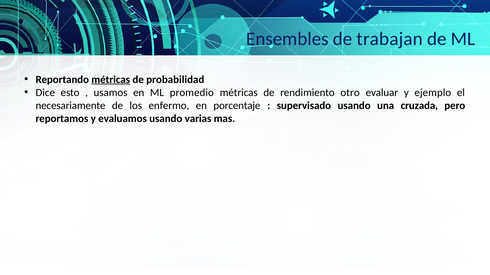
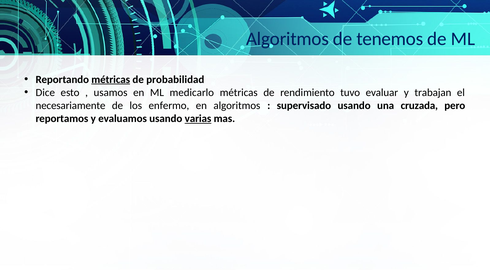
Ensembles at (287, 39): Ensembles -> Algoritmos
trabajan: trabajan -> tenemos
promedio: promedio -> medicarlo
otro: otro -> tuvo
ejemplo: ejemplo -> trabajan
en porcentaje: porcentaje -> algoritmos
varias underline: none -> present
